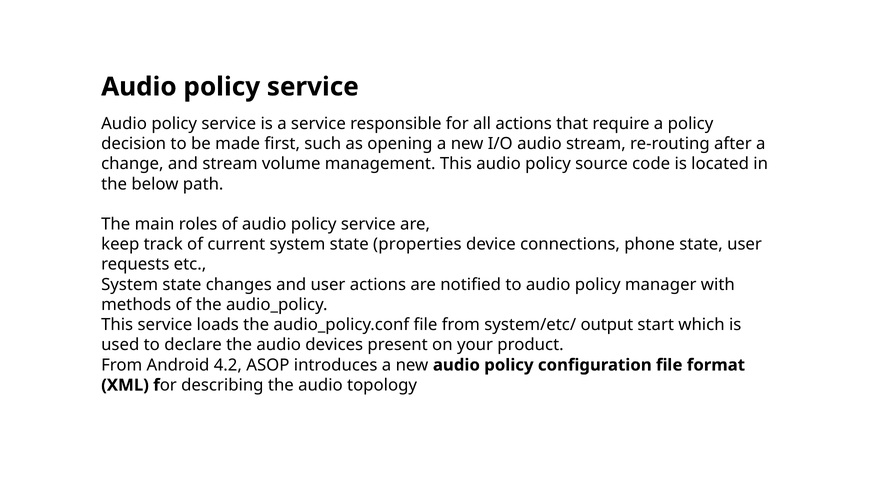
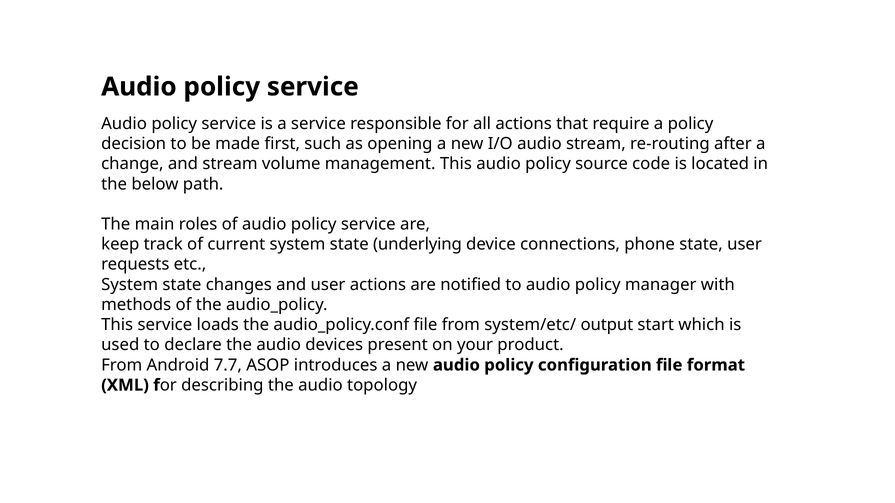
properties: properties -> underlying
4.2: 4.2 -> 7.7
